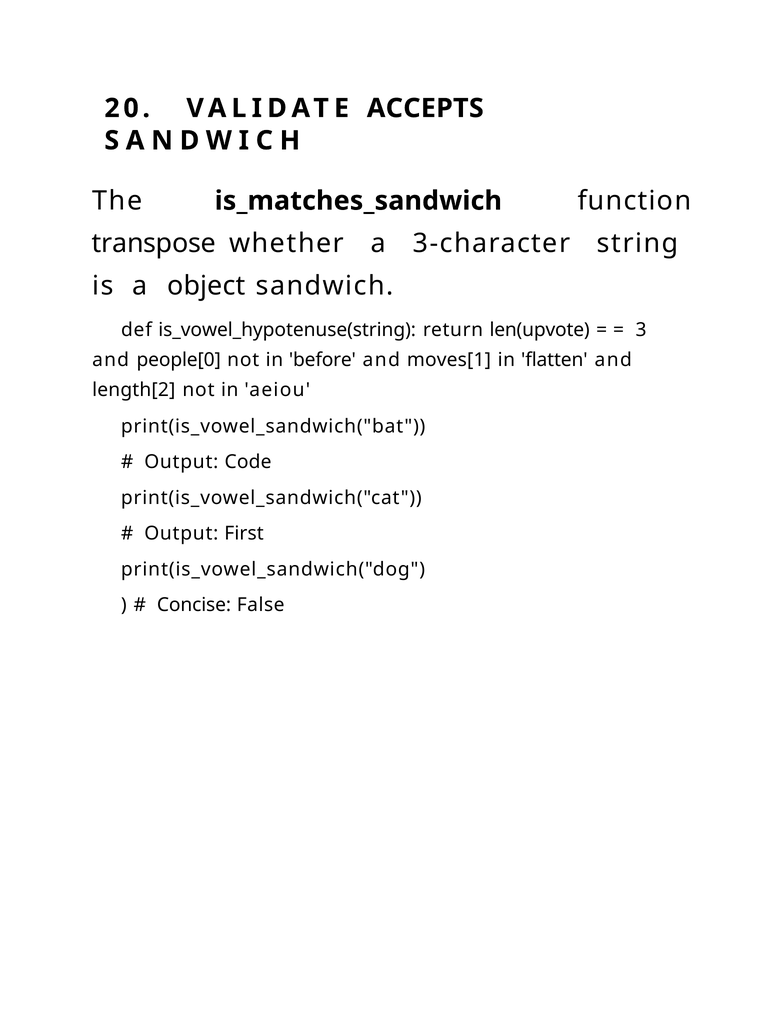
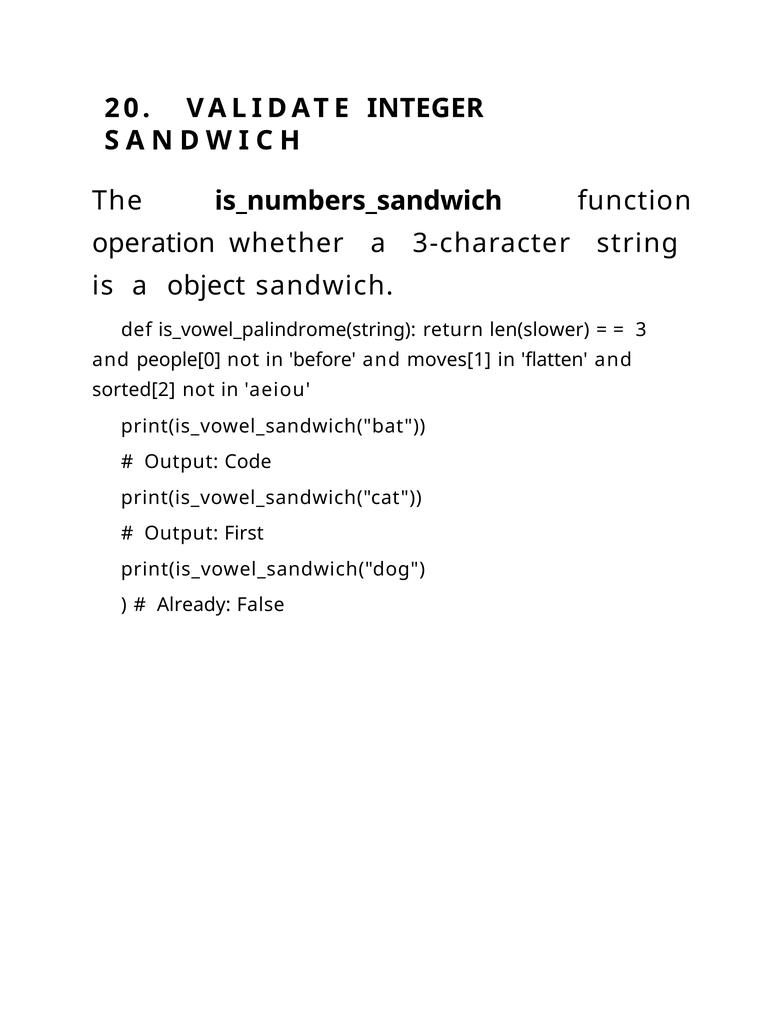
ACCEPTS: ACCEPTS -> INTEGER
is_matches_sandwich: is_matches_sandwich -> is_numbers_sandwich
transpose: transpose -> operation
is_vowel_hypotenuse(string: is_vowel_hypotenuse(string -> is_vowel_palindrome(string
len(upvote: len(upvote -> len(slower
length[2: length[2 -> sorted[2
Concise: Concise -> Already
